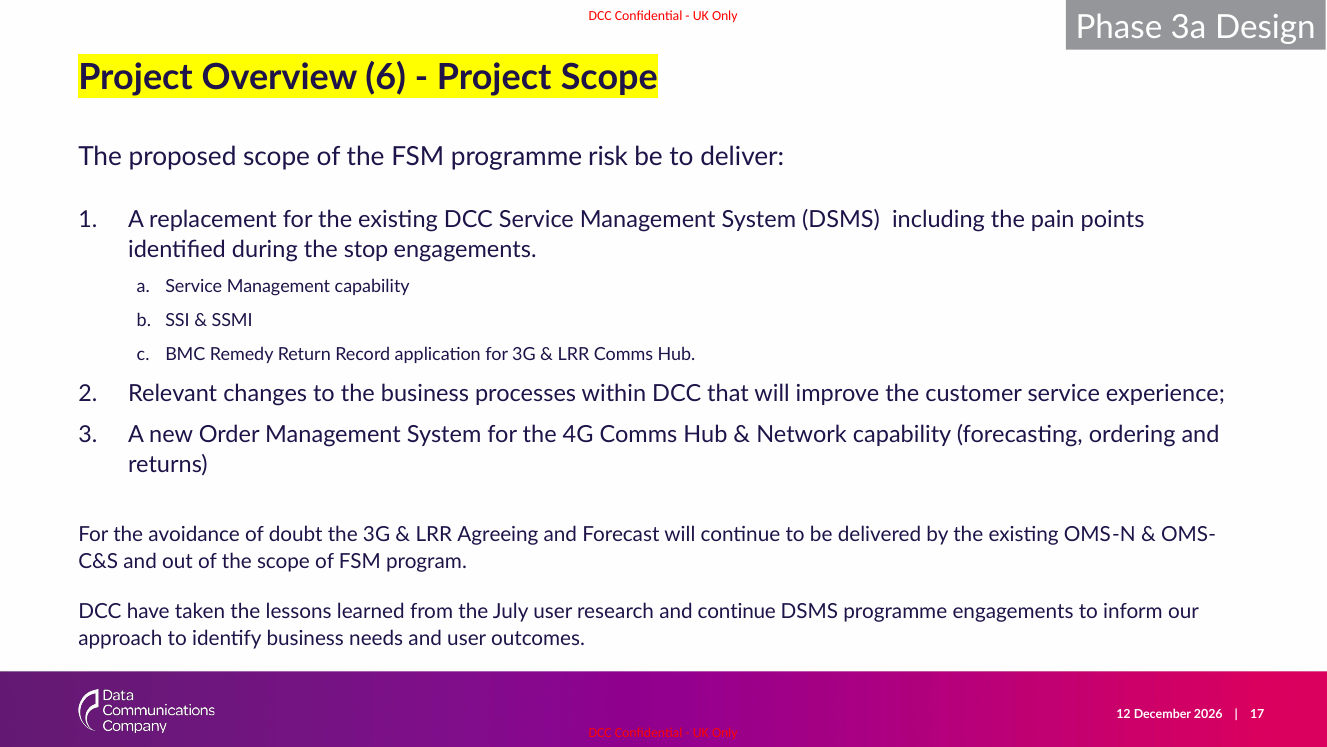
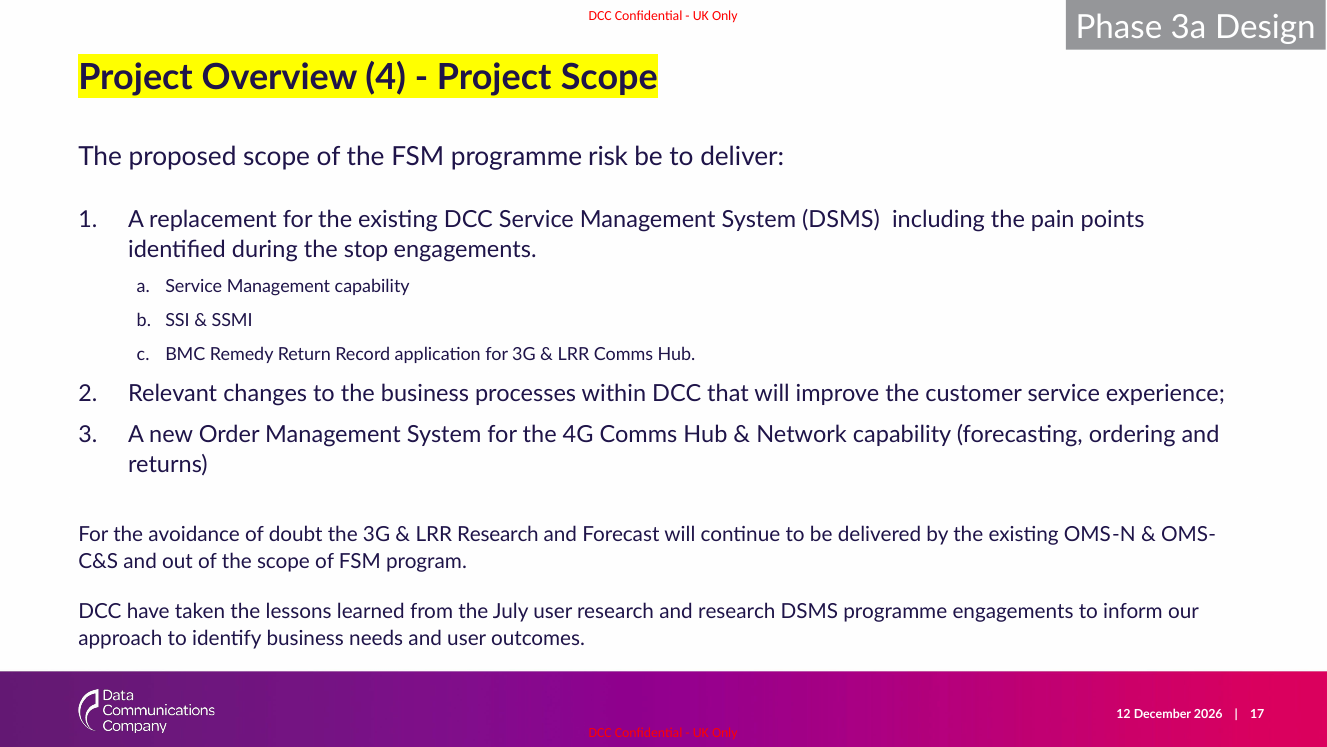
6: 6 -> 4
LRR Agreeing: Agreeing -> Research
and continue: continue -> research
